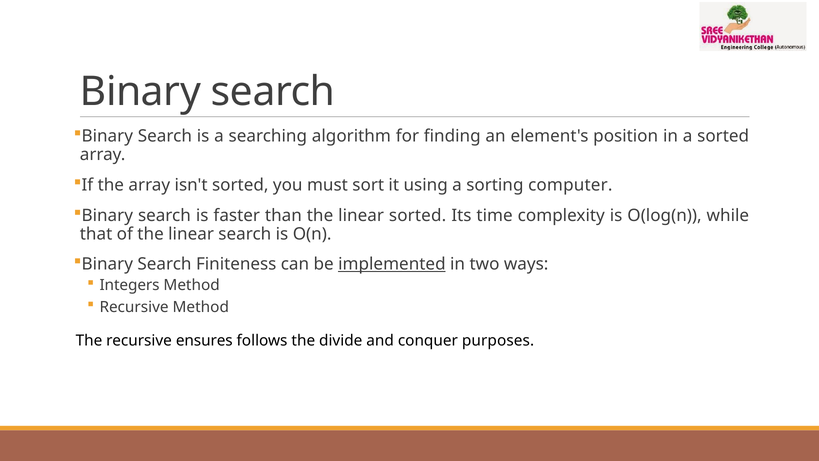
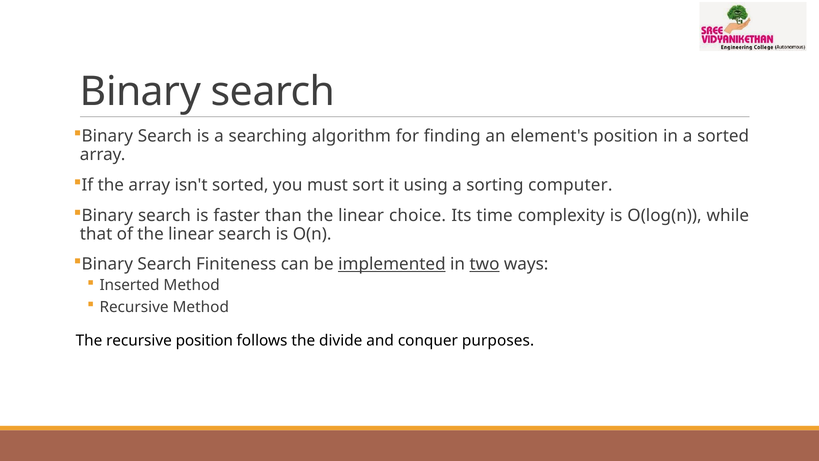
linear sorted: sorted -> choice
two underline: none -> present
Integers: Integers -> Inserted
recursive ensures: ensures -> position
